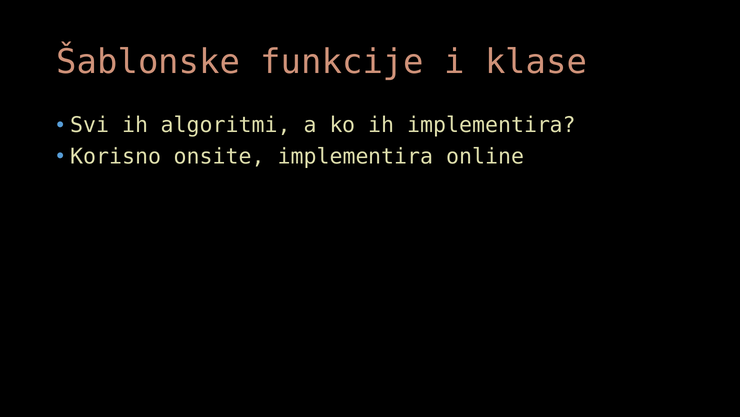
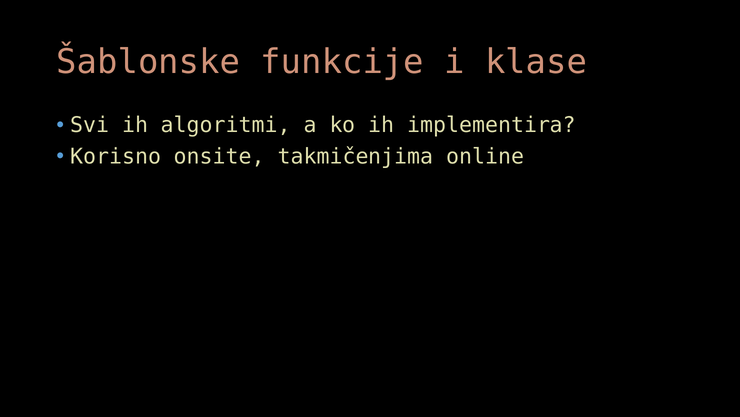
onsite implementira: implementira -> takmičenjima
